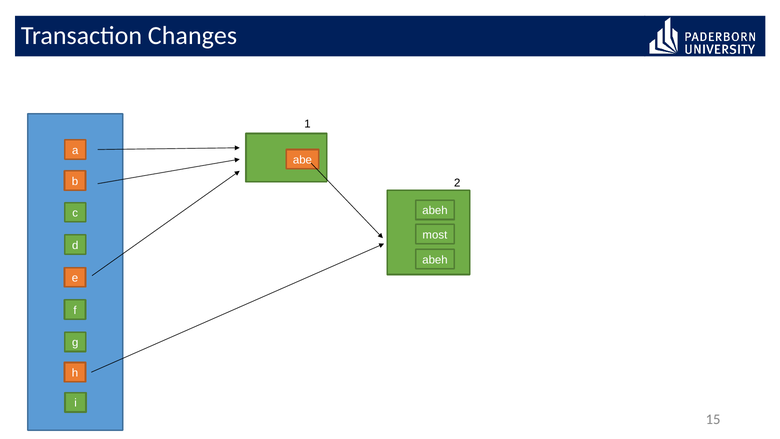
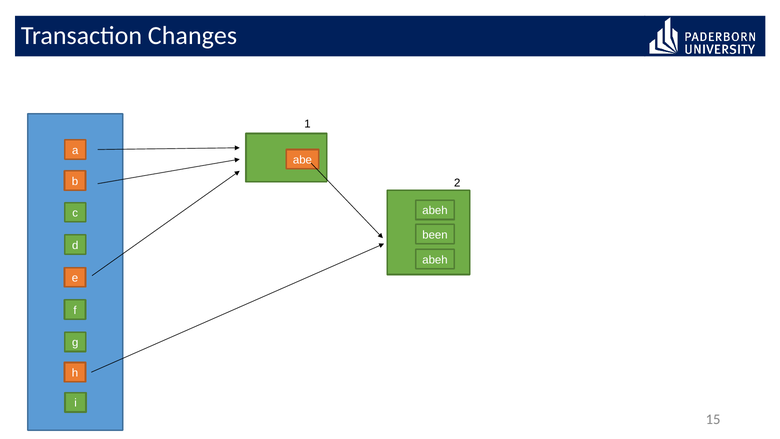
most: most -> been
